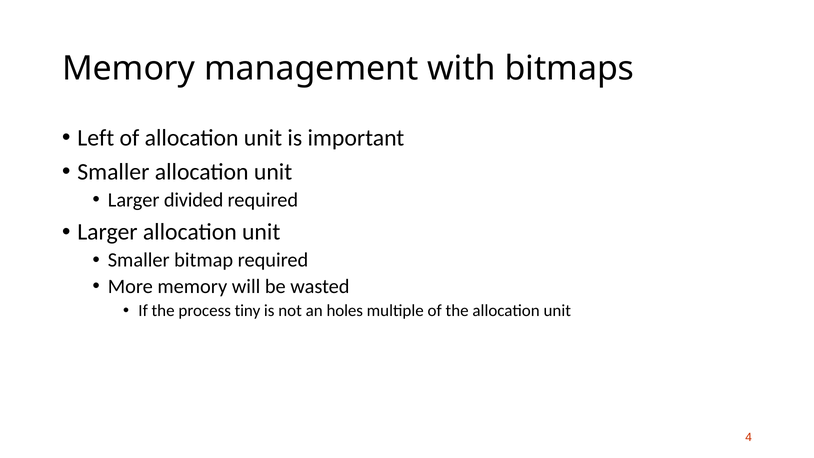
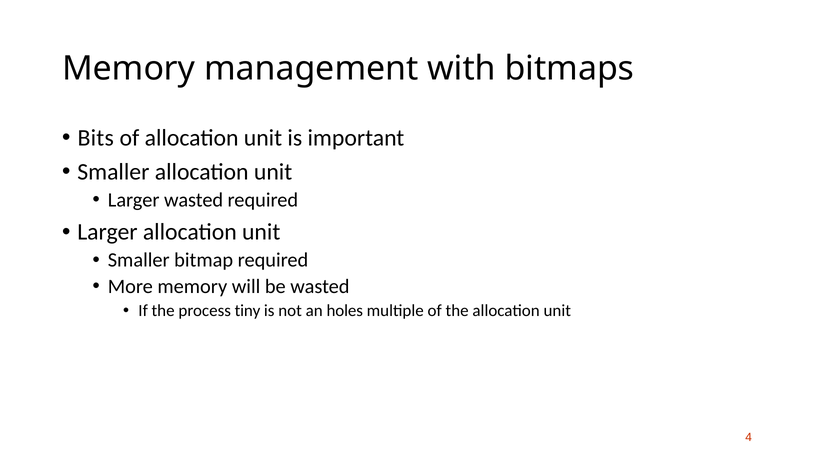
Left: Left -> Bits
Larger divided: divided -> wasted
